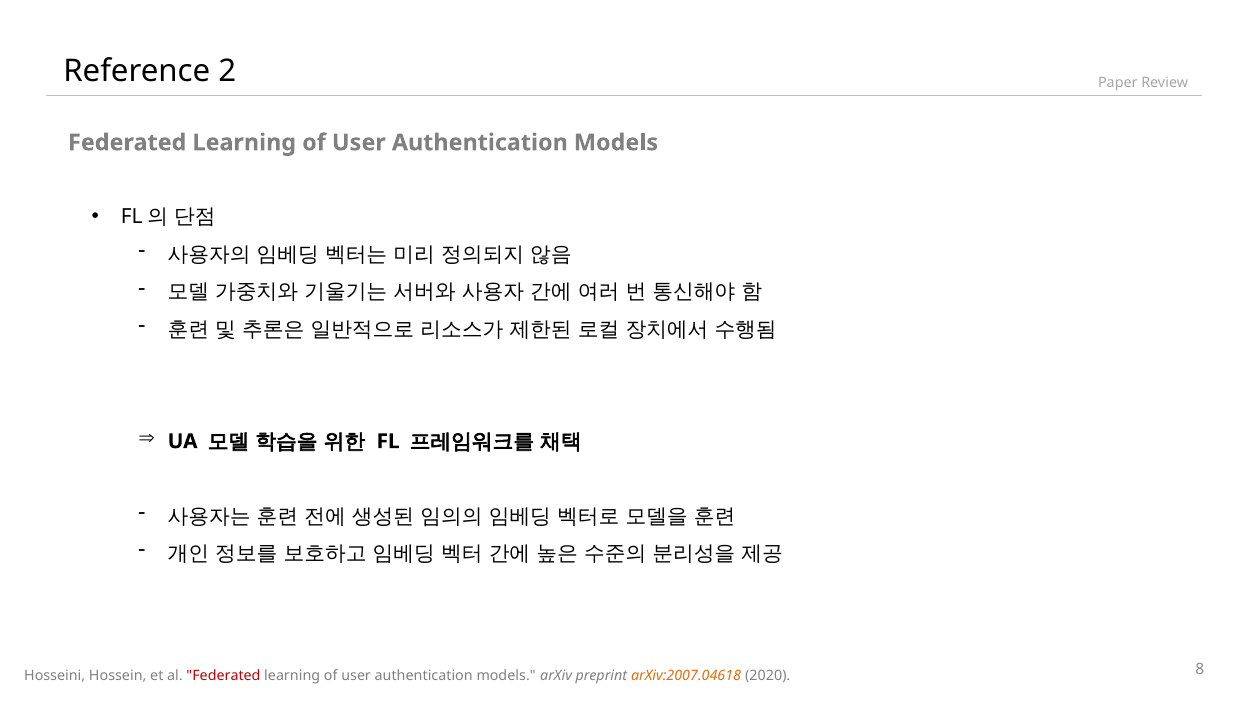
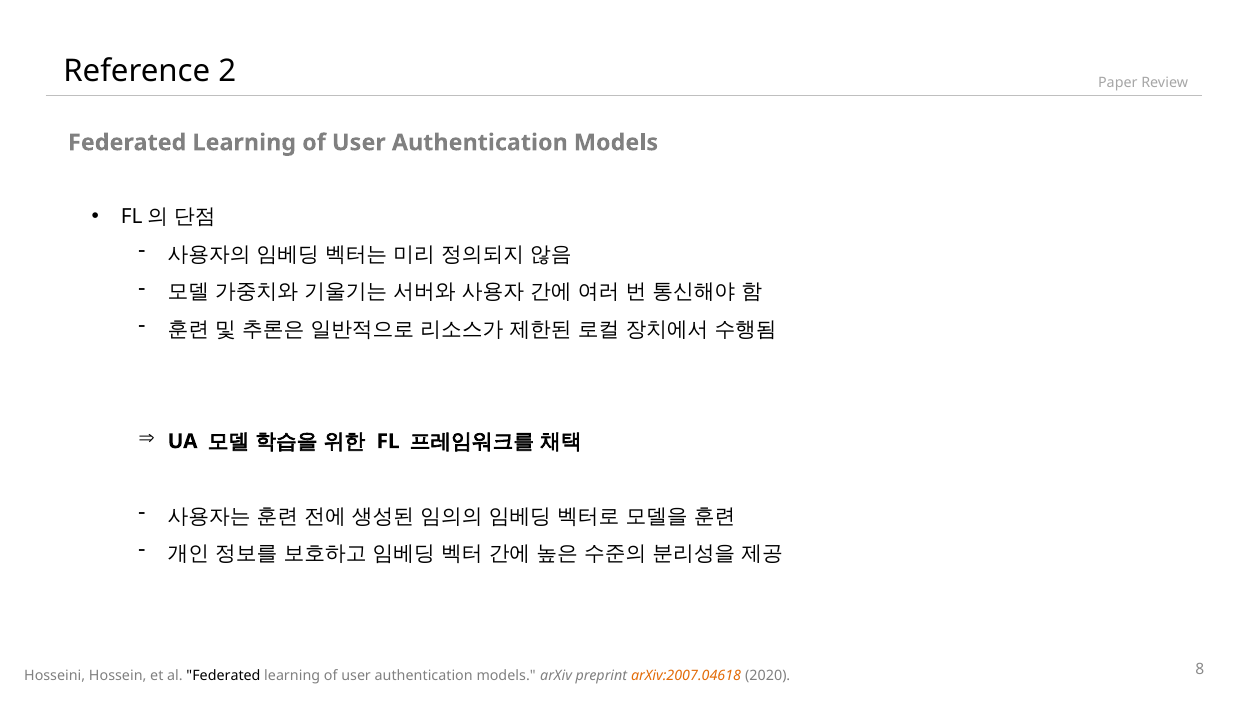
Federated at (223, 675) colour: red -> black
